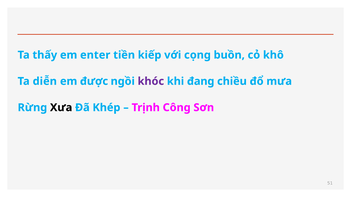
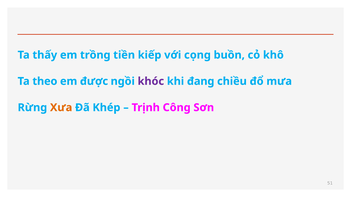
enter: enter -> trồng
diễn: diễn -> theo
Xưa colour: black -> orange
